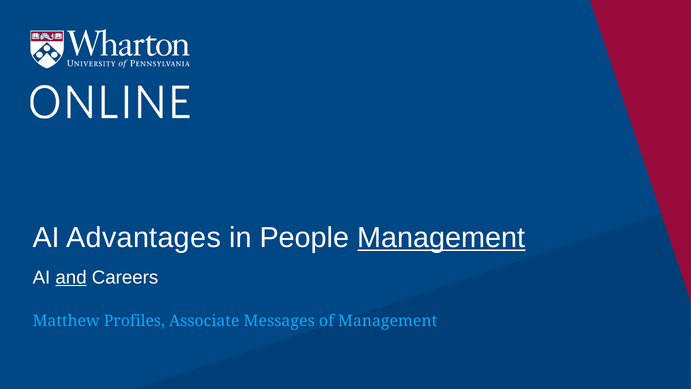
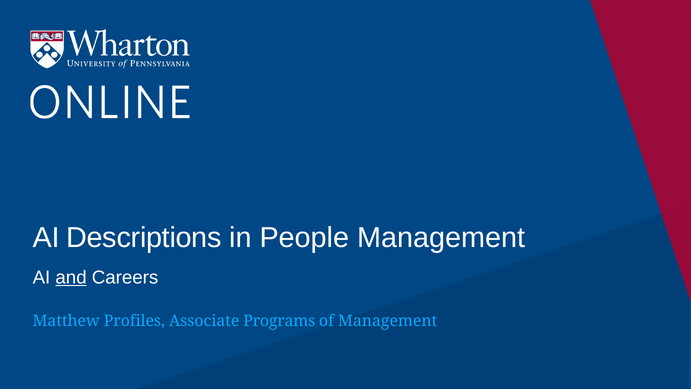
Advantages: Advantages -> Descriptions
Management at (441, 238) underline: present -> none
Messages: Messages -> Programs
